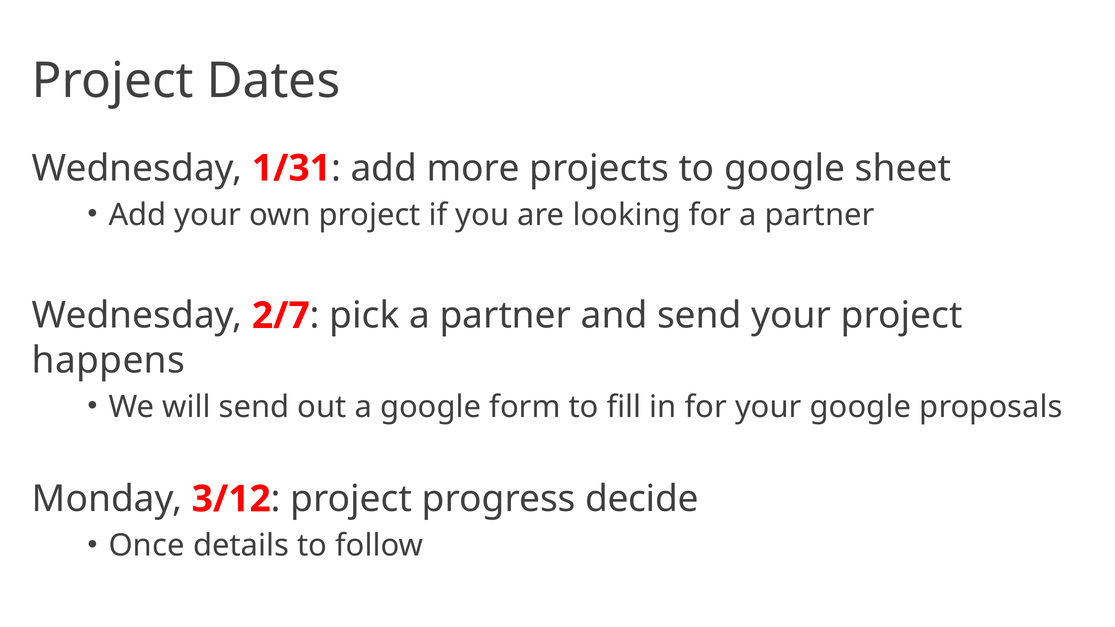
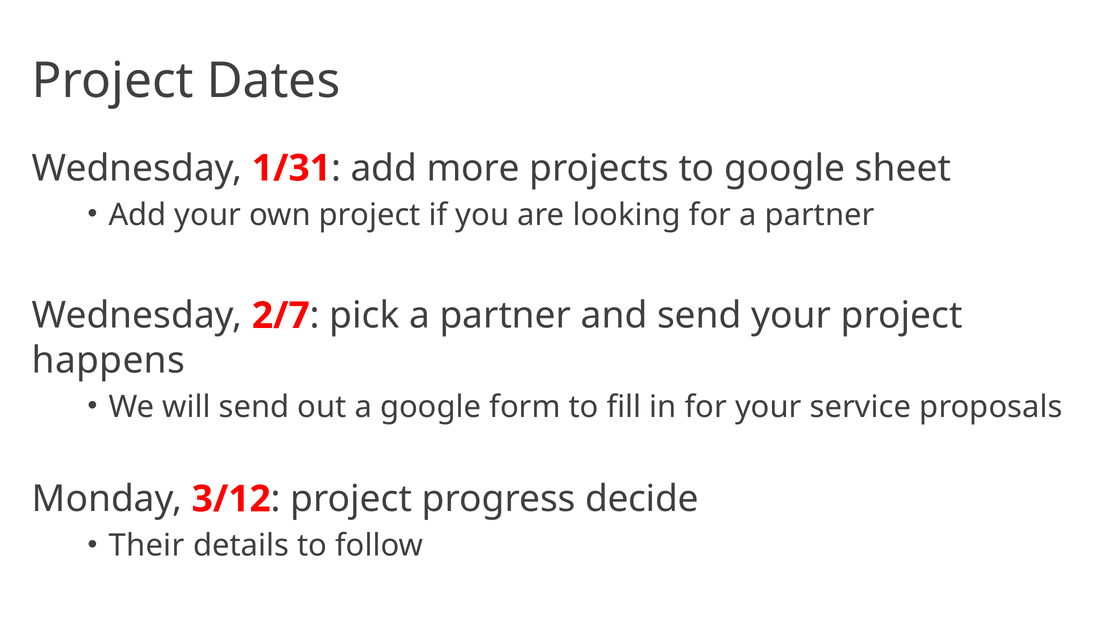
your google: google -> service
Once: Once -> Their
